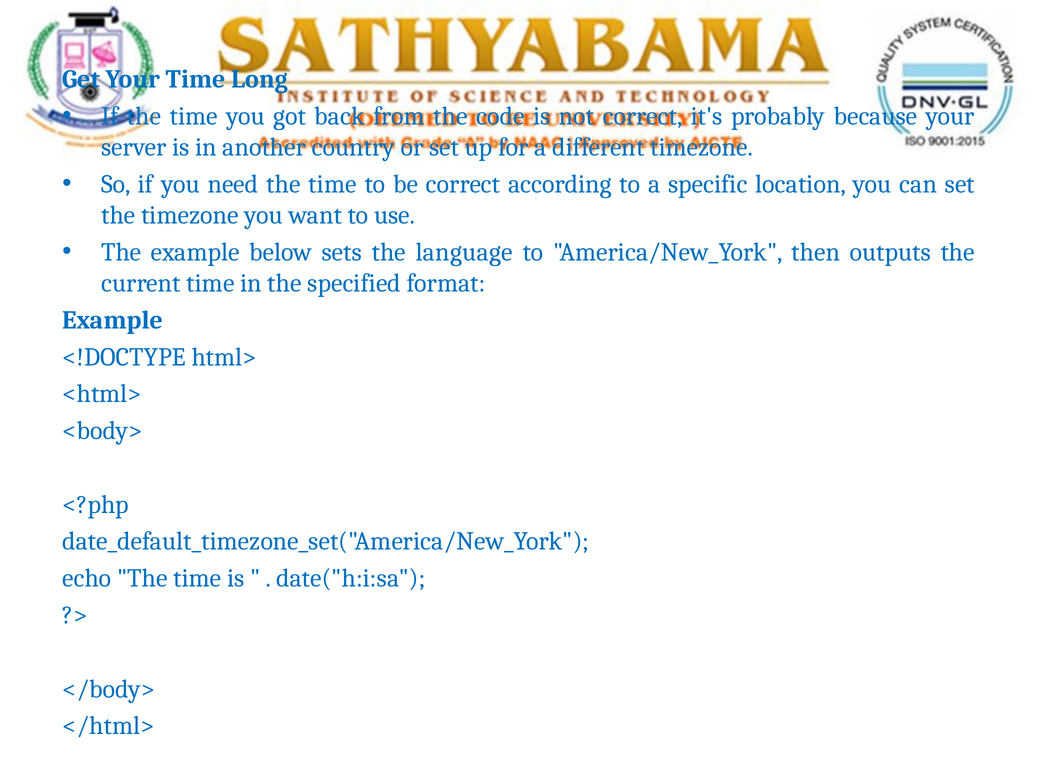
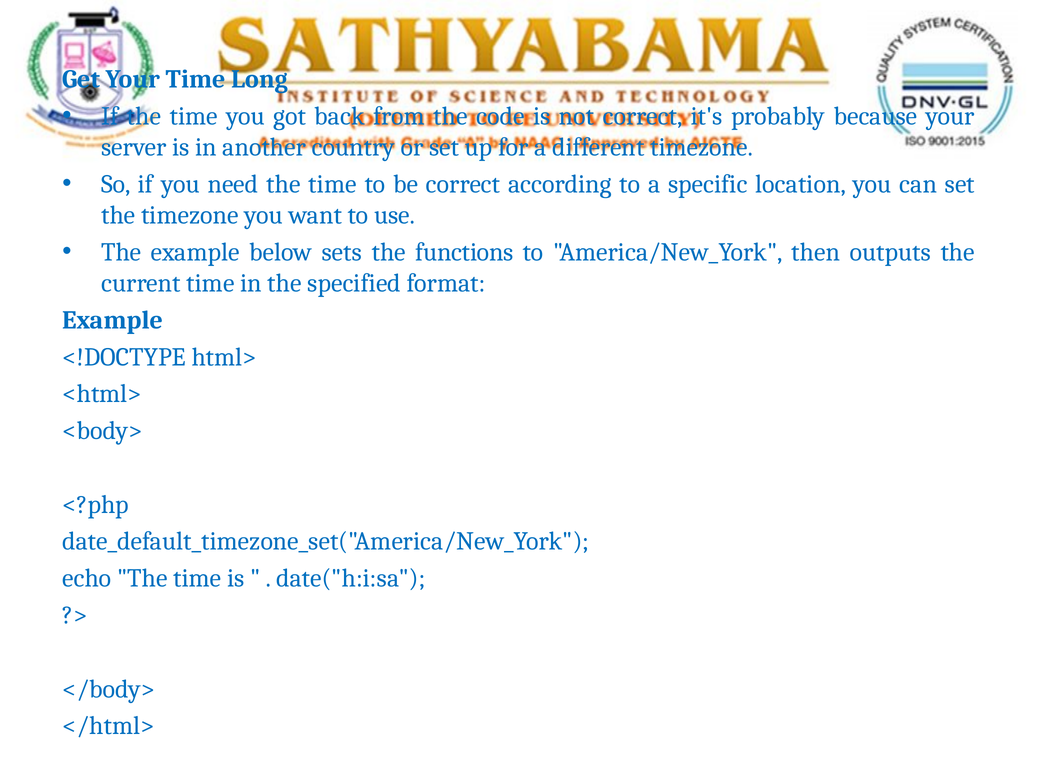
language: language -> functions
